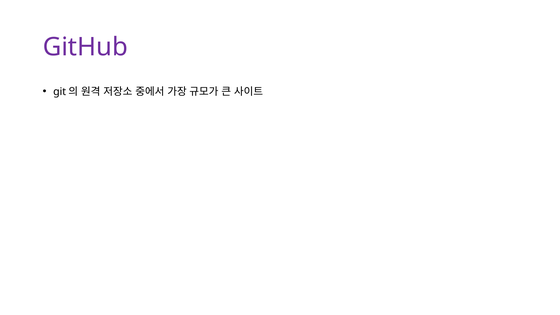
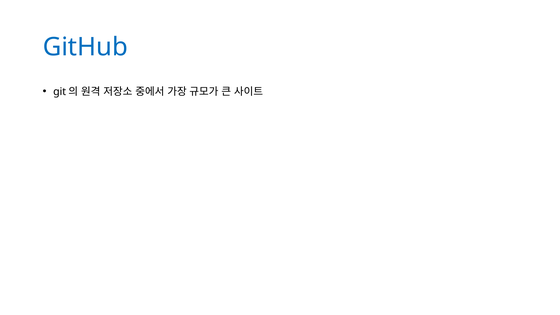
GitHub colour: purple -> blue
